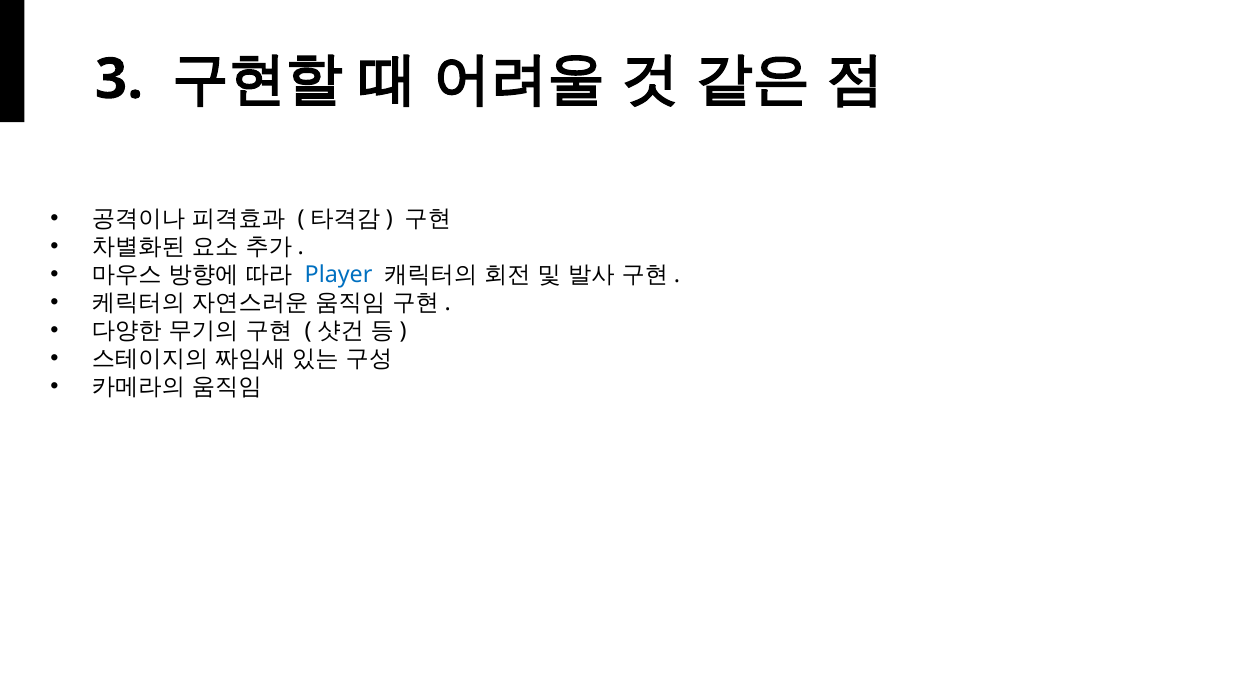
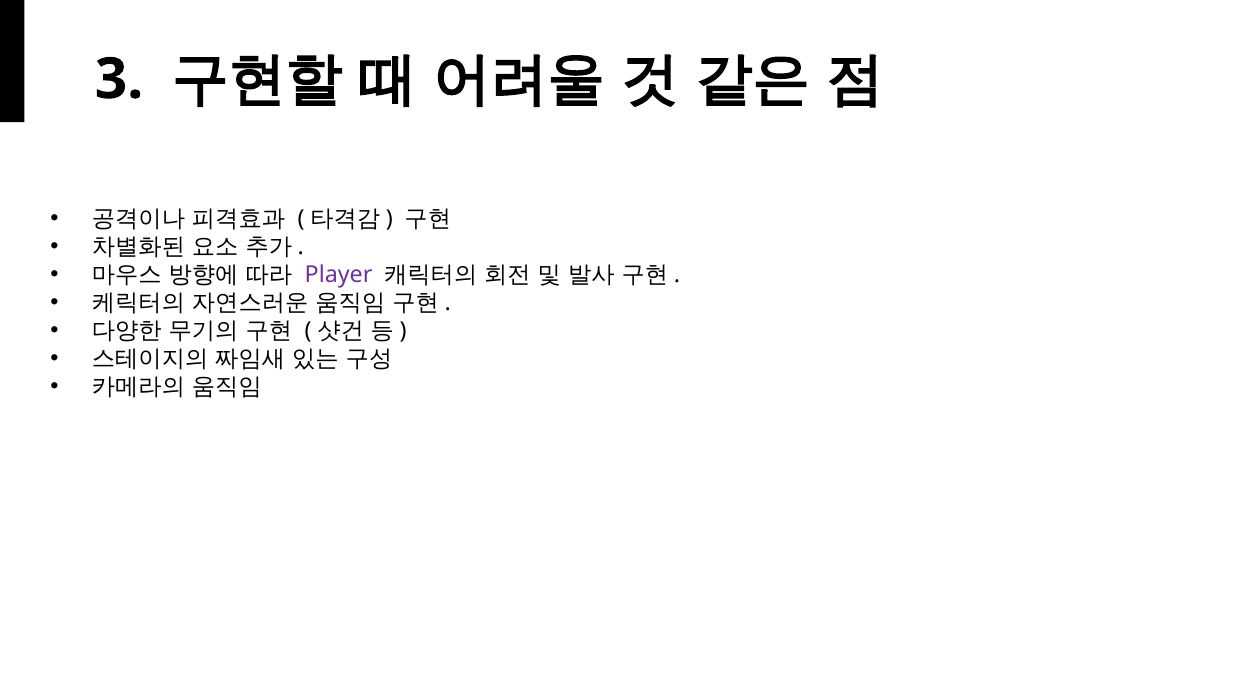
Player colour: blue -> purple
